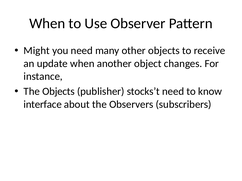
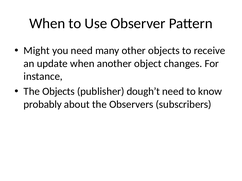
stocks’t: stocks’t -> dough’t
interface: interface -> probably
